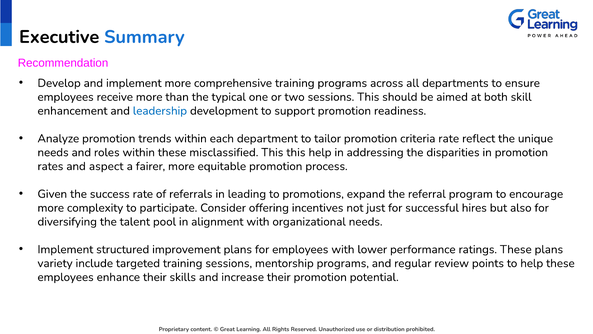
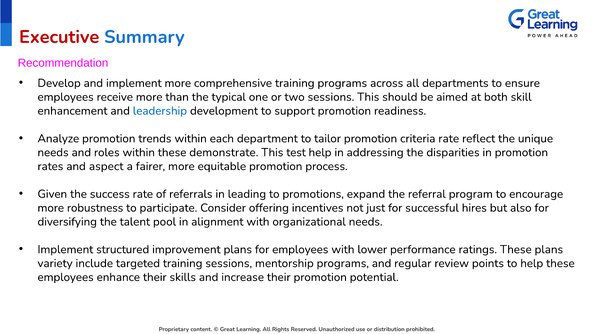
Executive colour: black -> red
misclassified: misclassified -> demonstrate
This this: this -> test
complexity: complexity -> robustness
